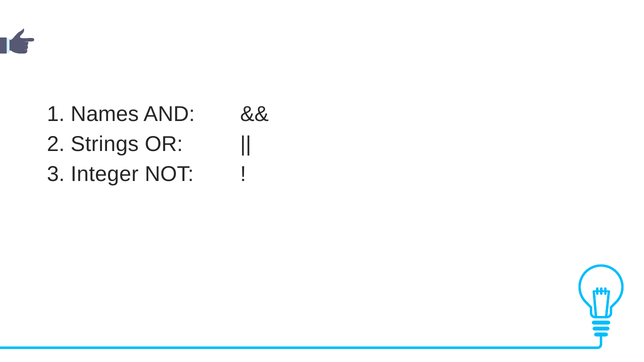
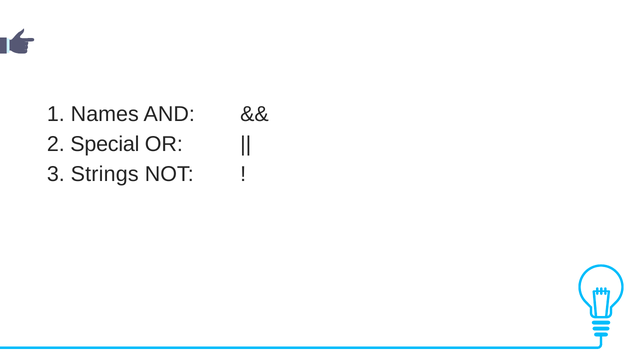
Strings: Strings -> Special
Integer: Integer -> Strings
